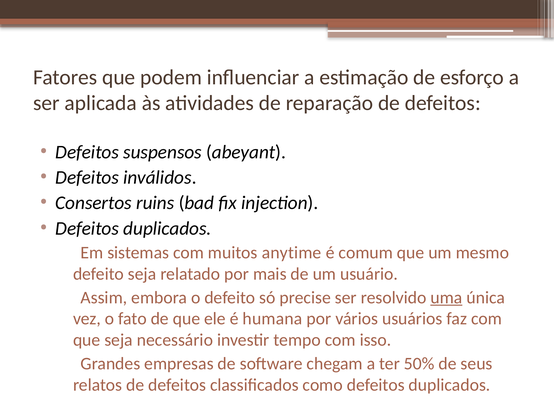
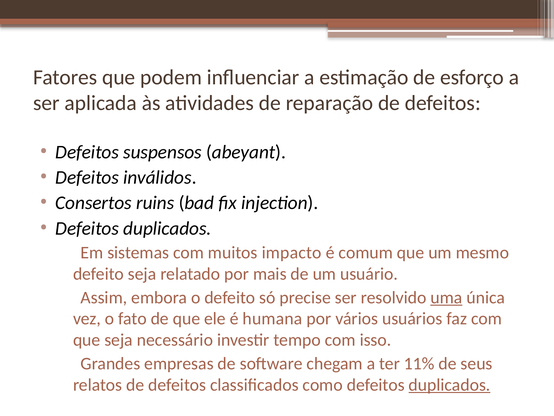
anytime: anytime -> impacto
50%: 50% -> 11%
duplicados at (450, 384) underline: none -> present
